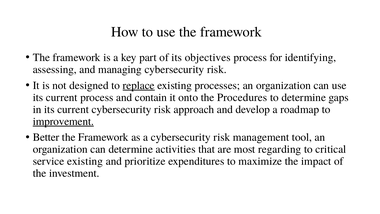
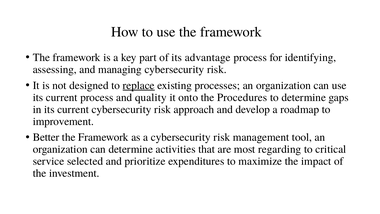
objectives: objectives -> advantage
contain: contain -> quality
improvement underline: present -> none
service existing: existing -> selected
